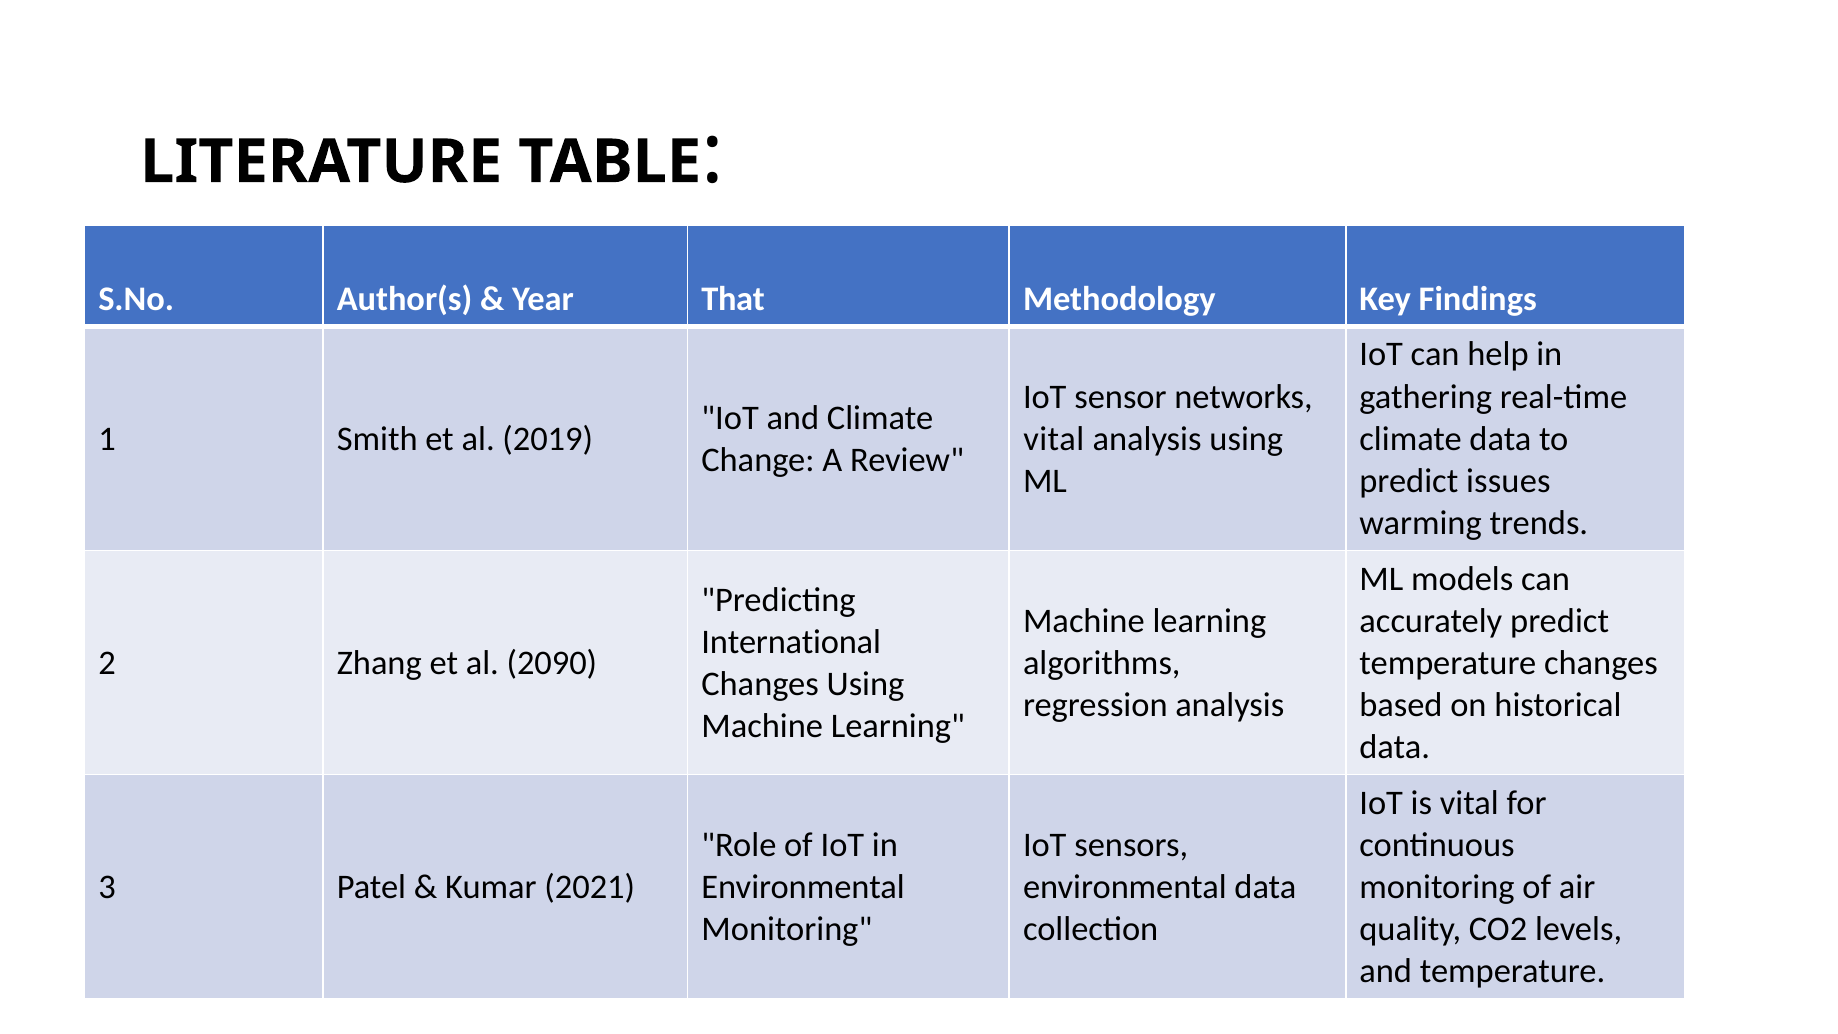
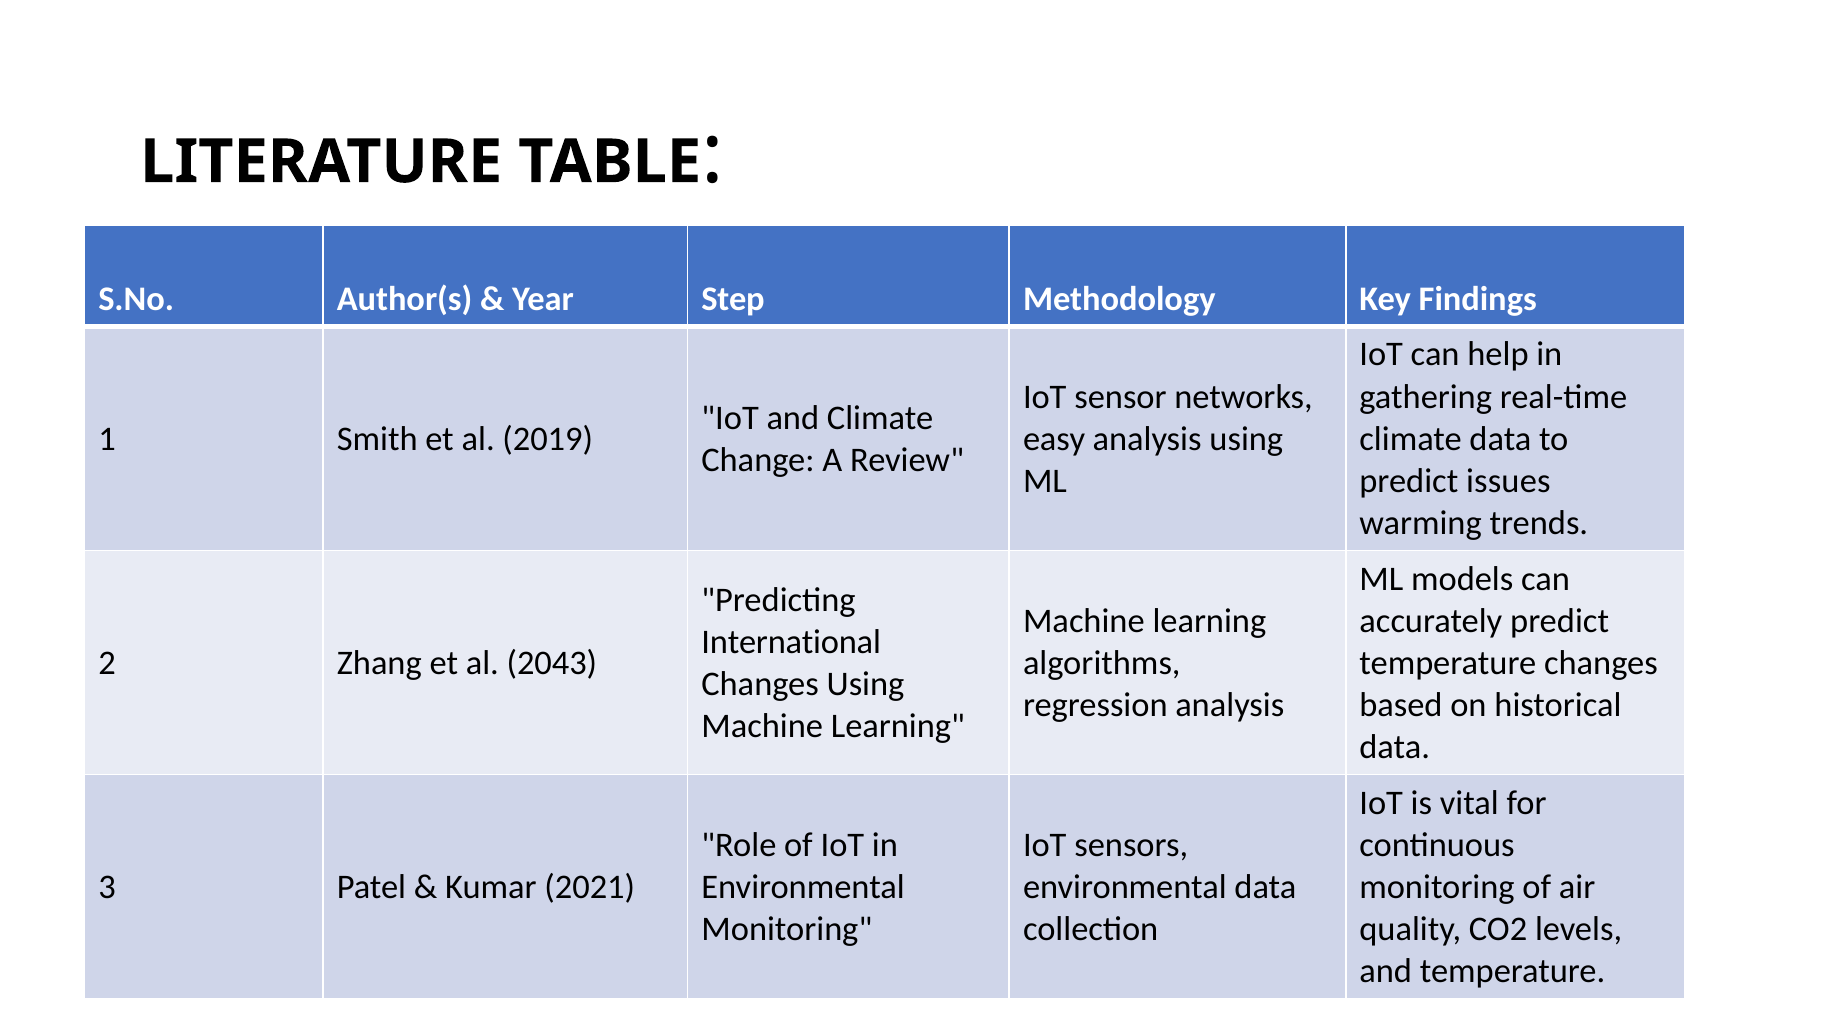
That: That -> Step
vital at (1054, 439): vital -> easy
2090: 2090 -> 2043
